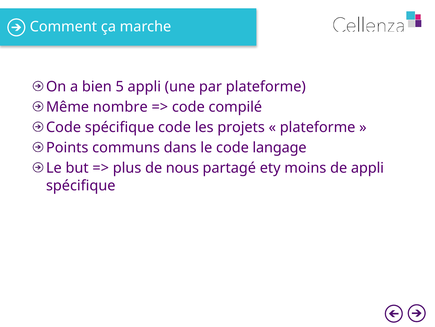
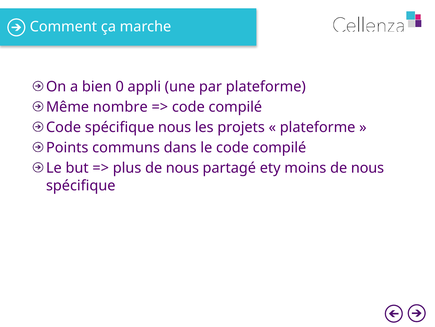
5: 5 -> 0
spécifique code: code -> nous
le code langage: langage -> compilé
moins de appli: appli -> nous
